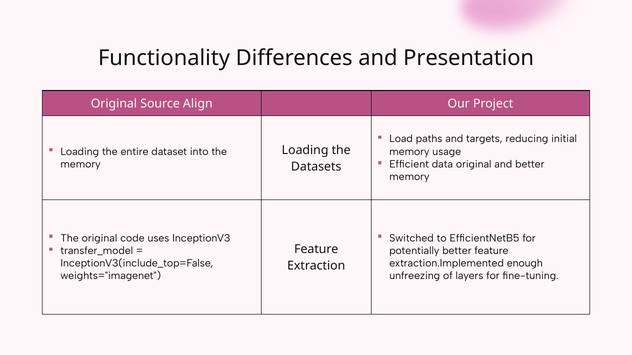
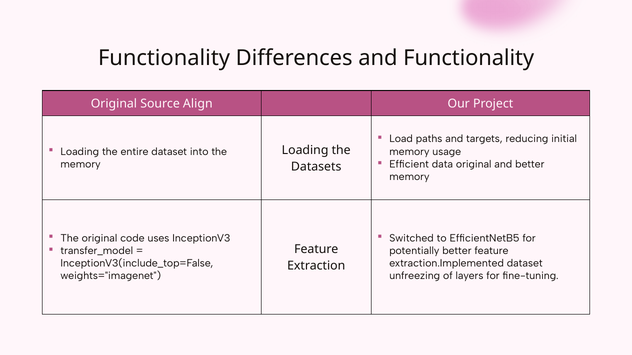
and Presentation: Presentation -> Functionality
extraction.Implemented enough: enough -> dataset
